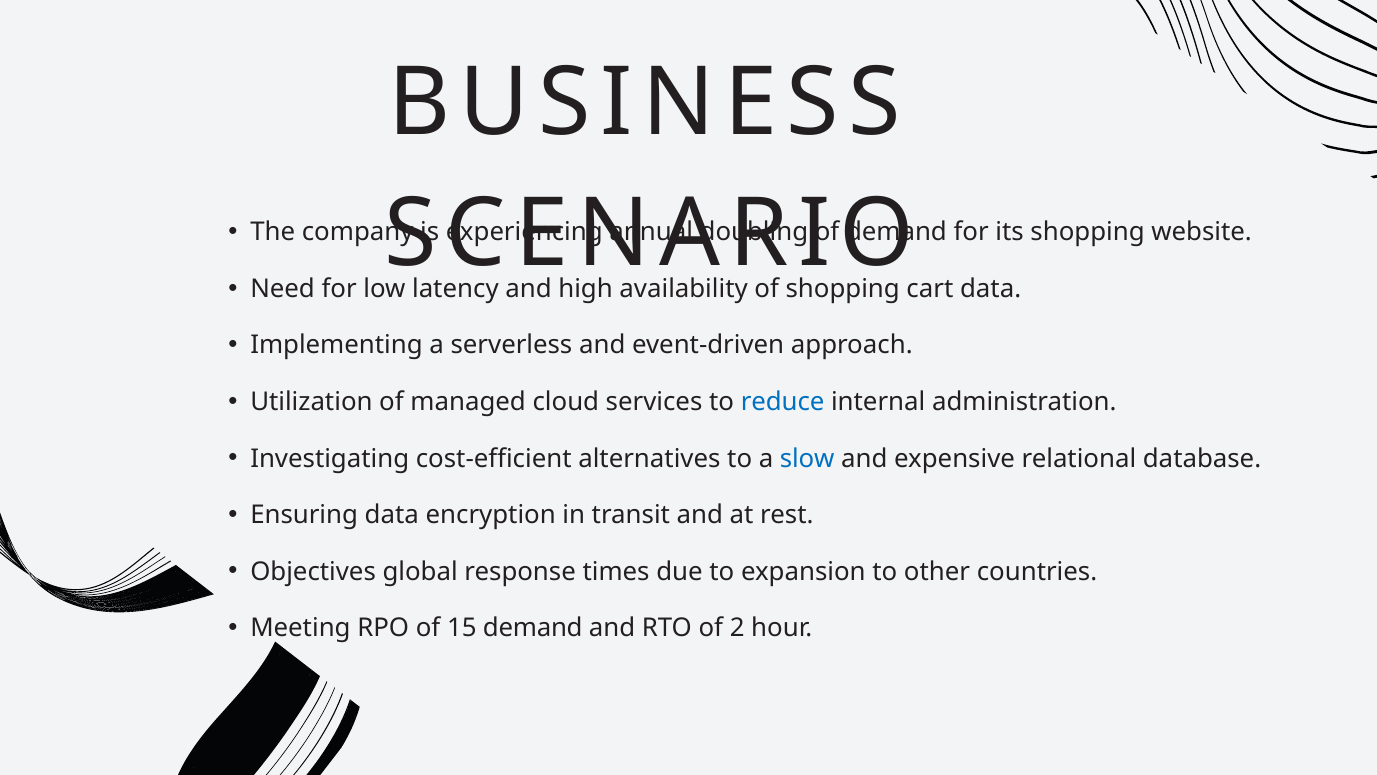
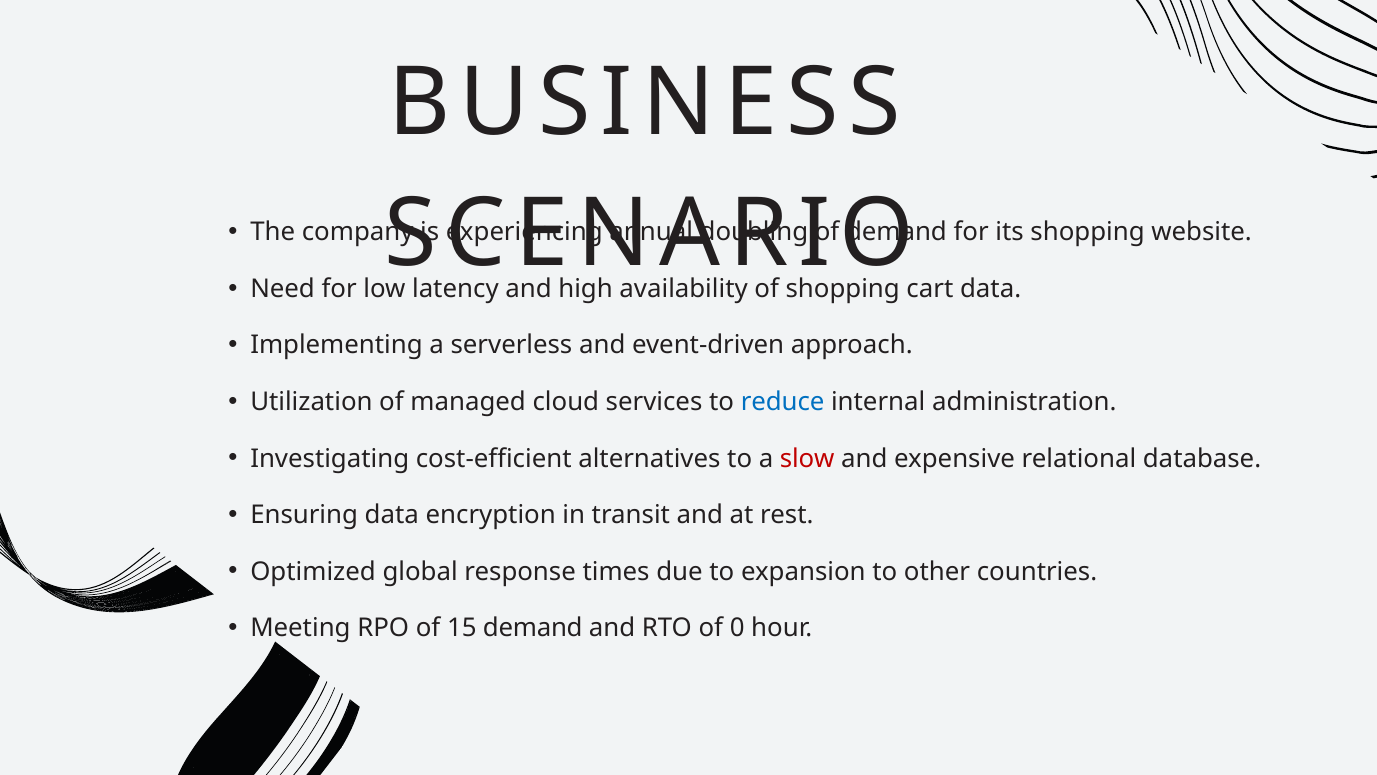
slow colour: blue -> red
Objectives: Objectives -> Optimized
2: 2 -> 0
